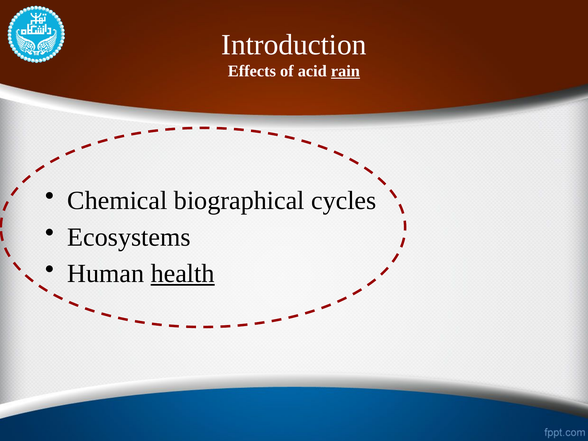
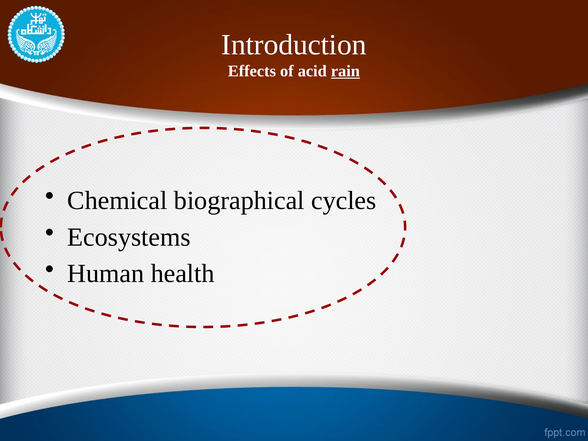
health underline: present -> none
